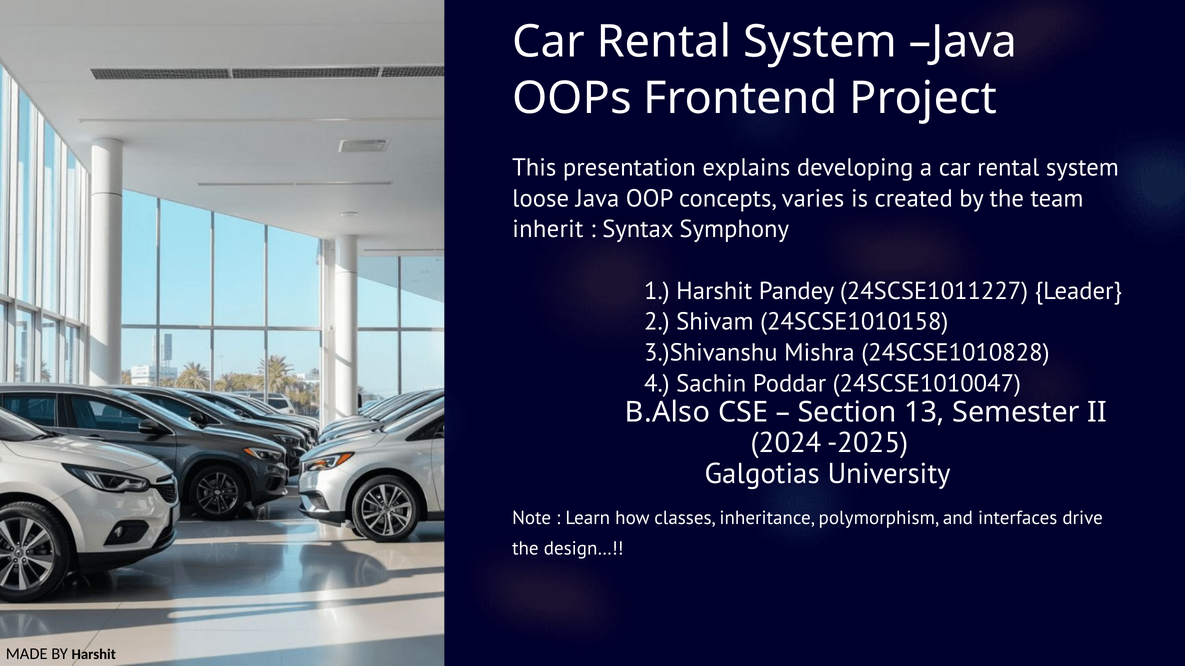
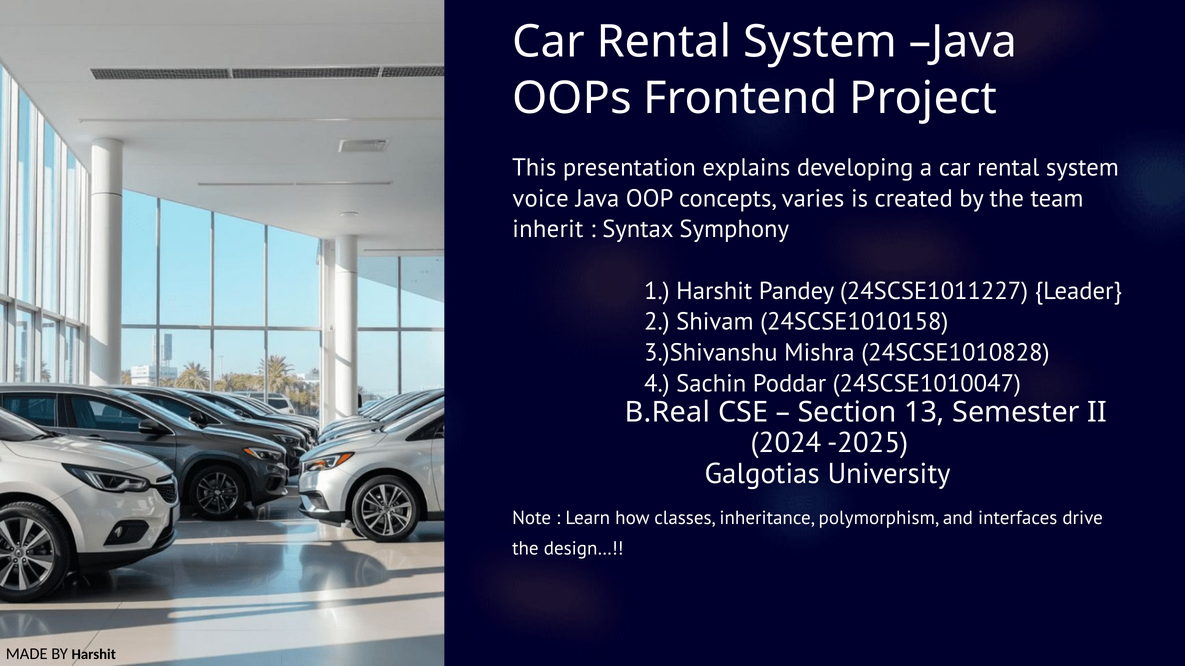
loose: loose -> voice
B.Also: B.Also -> B.Real
